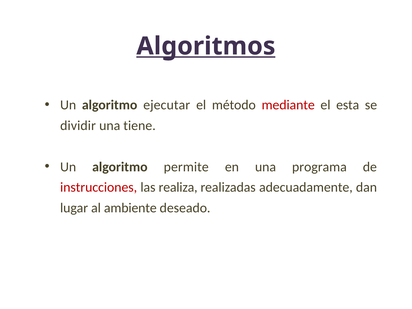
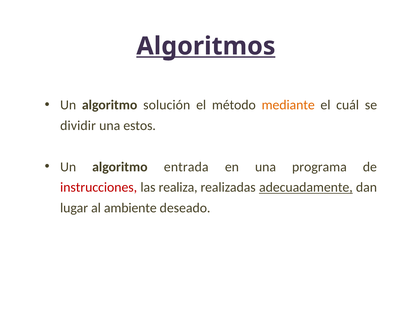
ejecutar: ejecutar -> solución
mediante colour: red -> orange
esta: esta -> cuál
tiene: tiene -> estos
permite: permite -> entrada
adecuadamente underline: none -> present
